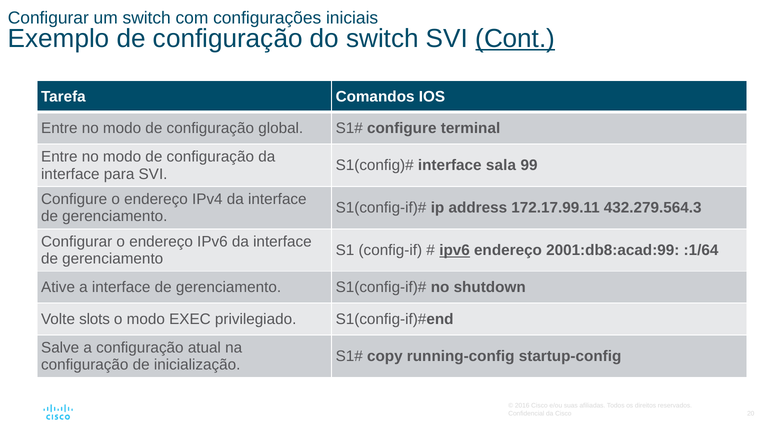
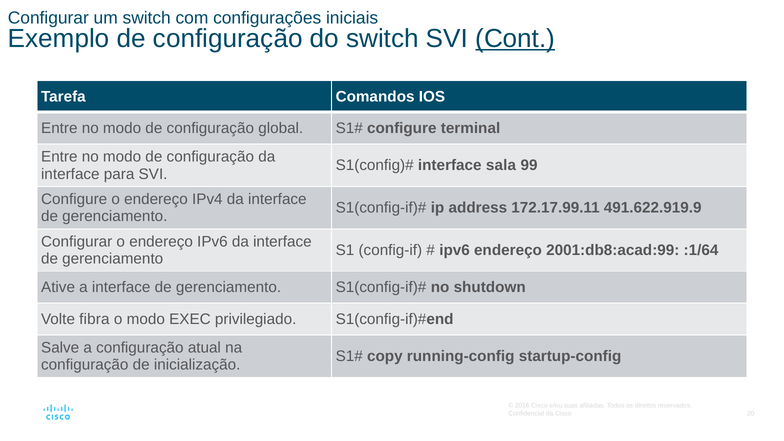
432.279.564.3: 432.279.564.3 -> 491.622.919.9
ipv6 at (455, 250) underline: present -> none
slots: slots -> fibra
